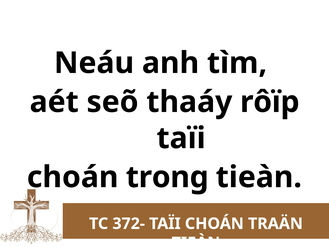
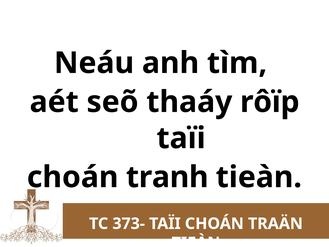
trong: trong -> tranh
372-: 372- -> 373-
